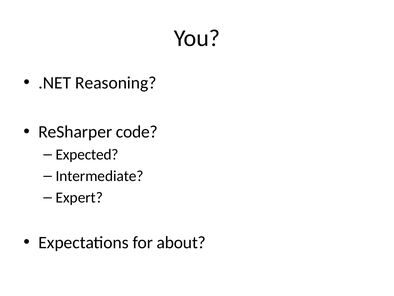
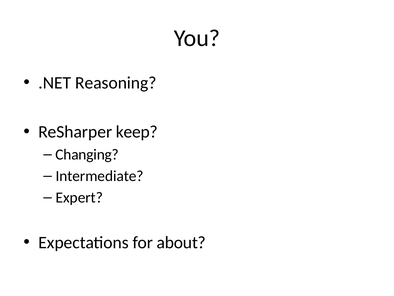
code: code -> keep
Expected: Expected -> Changing
